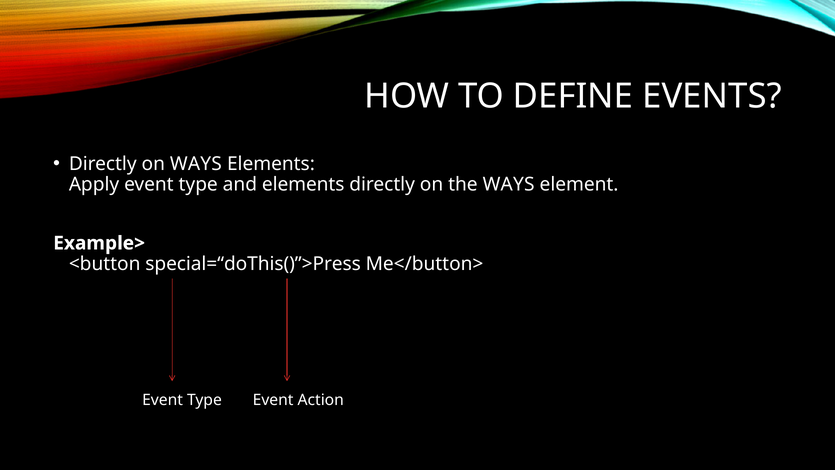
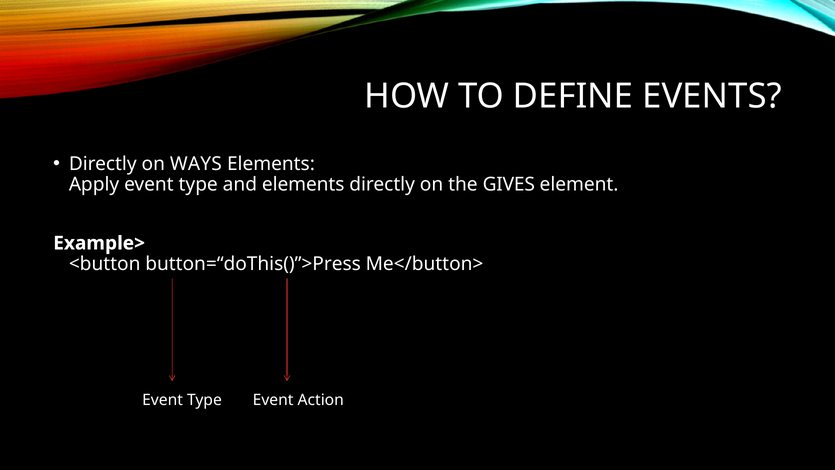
the WAYS: WAYS -> GIVES
special=“doThis()”>Press: special=“doThis()”>Press -> button=“doThis()”>Press
